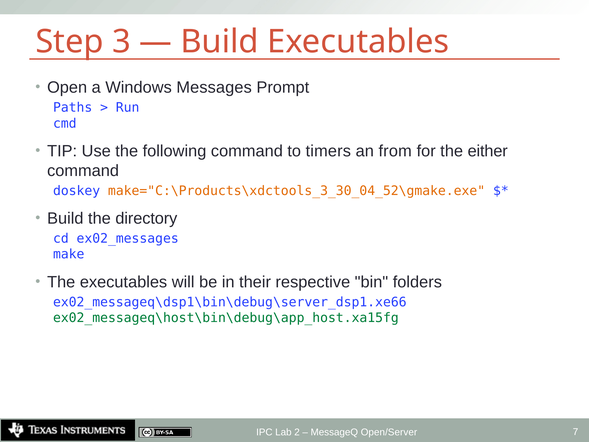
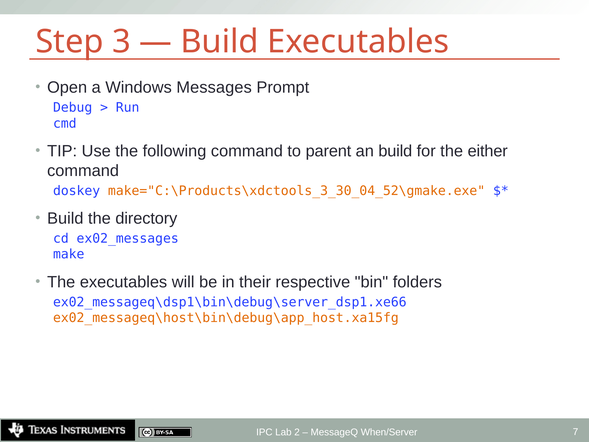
Paths: Paths -> Debug
timers: timers -> parent
an from: from -> build
ex02_messageq\host\bin\debug\app_host.xa15fg colour: green -> orange
Open/Server: Open/Server -> When/Server
